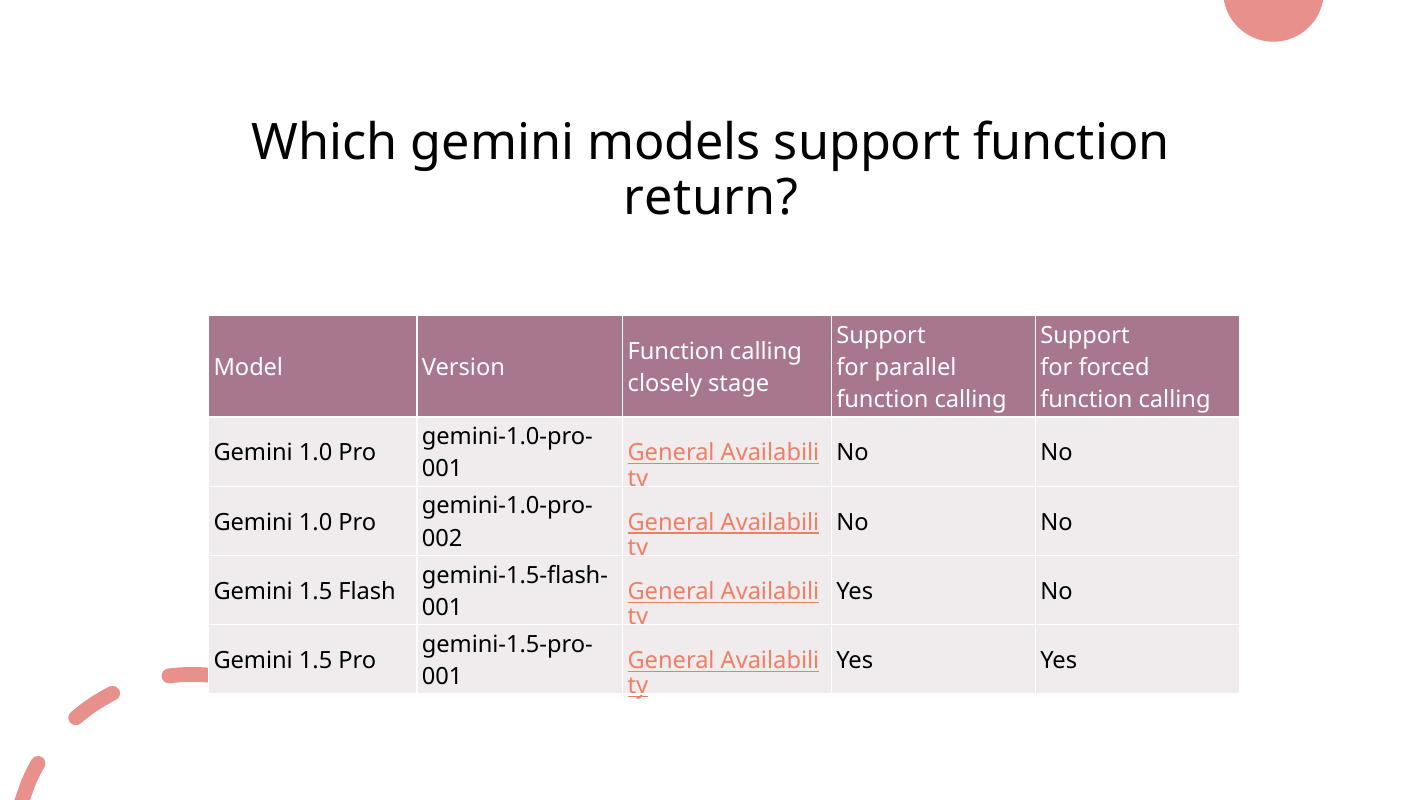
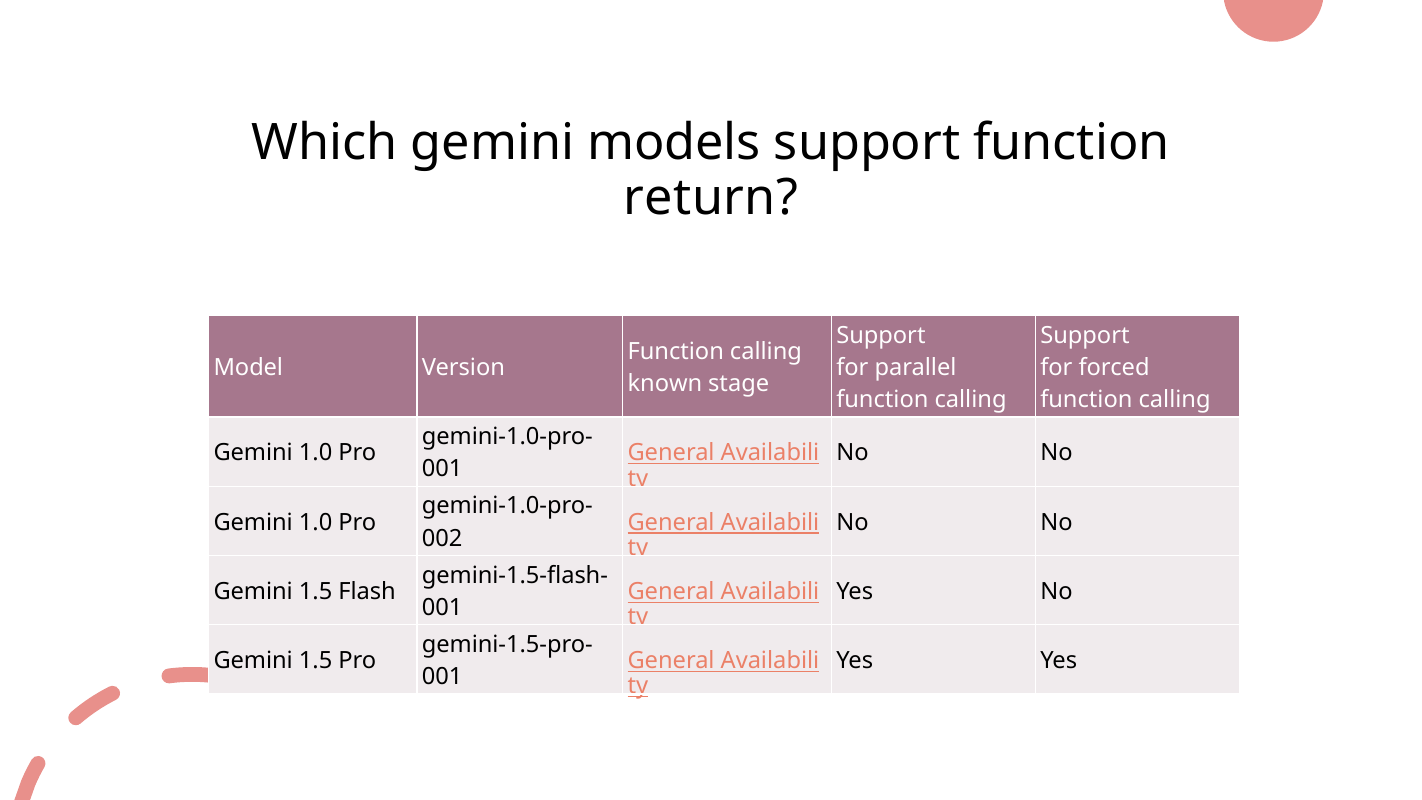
closely: closely -> known
